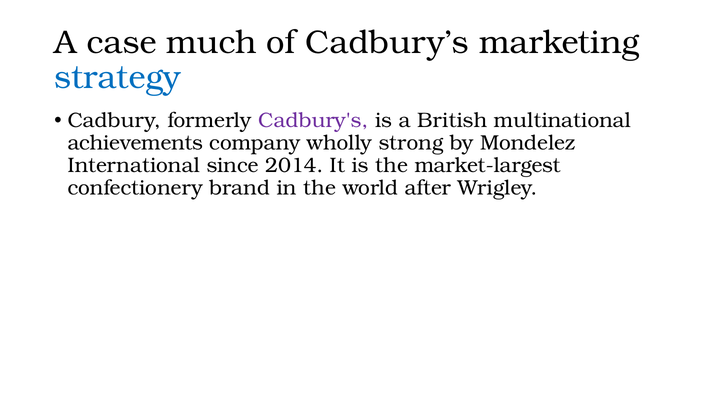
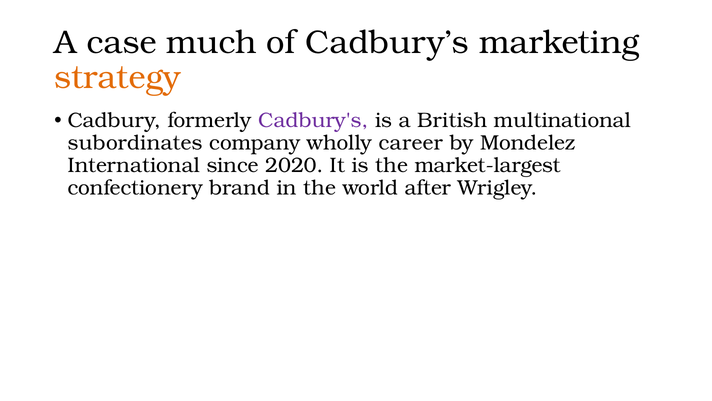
strategy colour: blue -> orange
achievements: achievements -> subordinates
strong: strong -> career
2014: 2014 -> 2020
